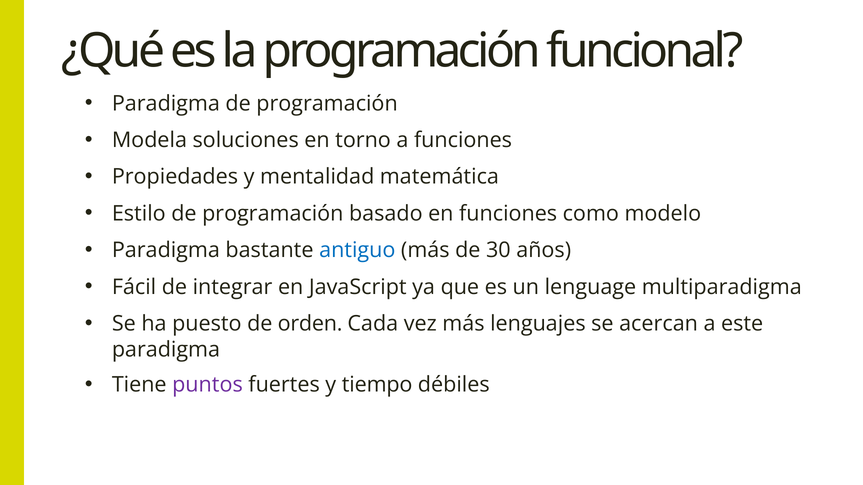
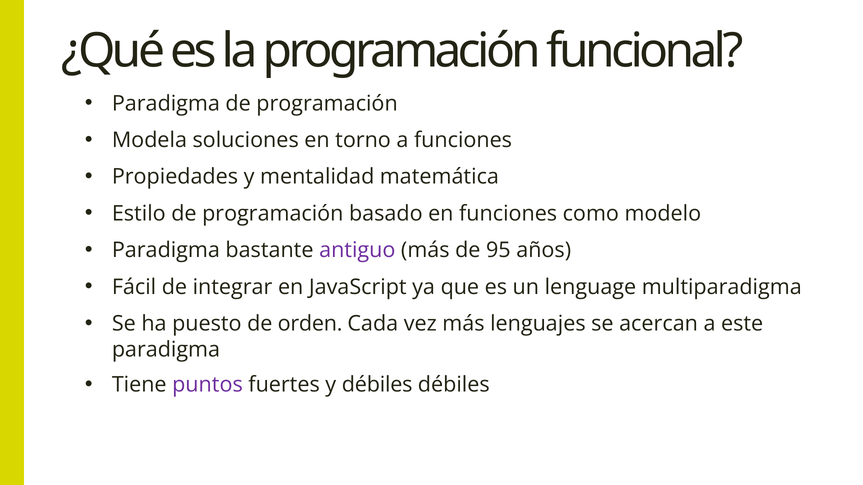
antiguo colour: blue -> purple
30: 30 -> 95
y tiempo: tiempo -> débiles
